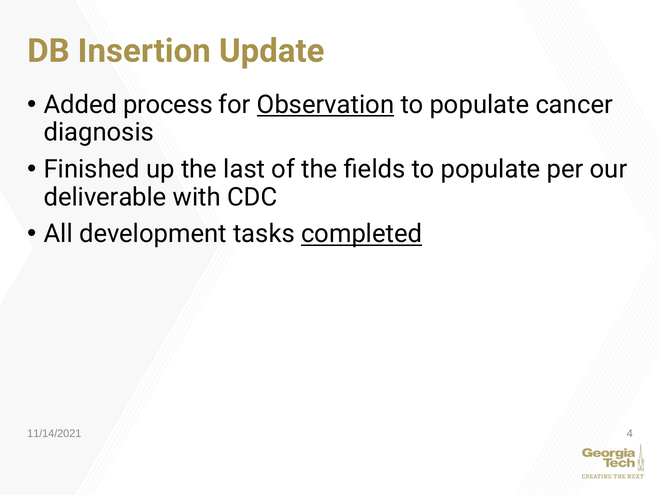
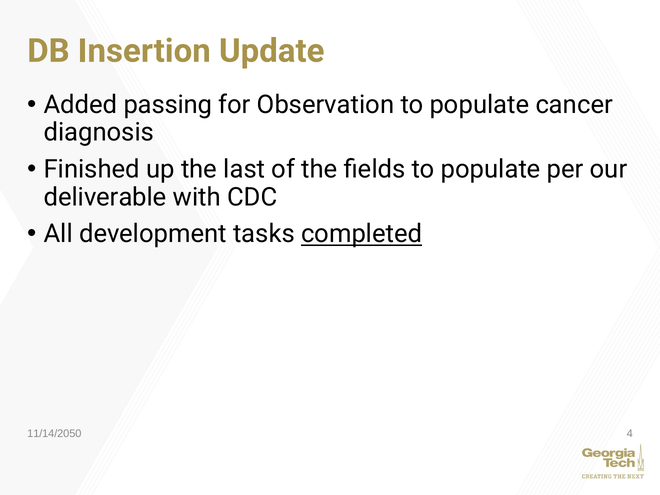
process: process -> passing
Observation underline: present -> none
11/14/2021: 11/14/2021 -> 11/14/2050
